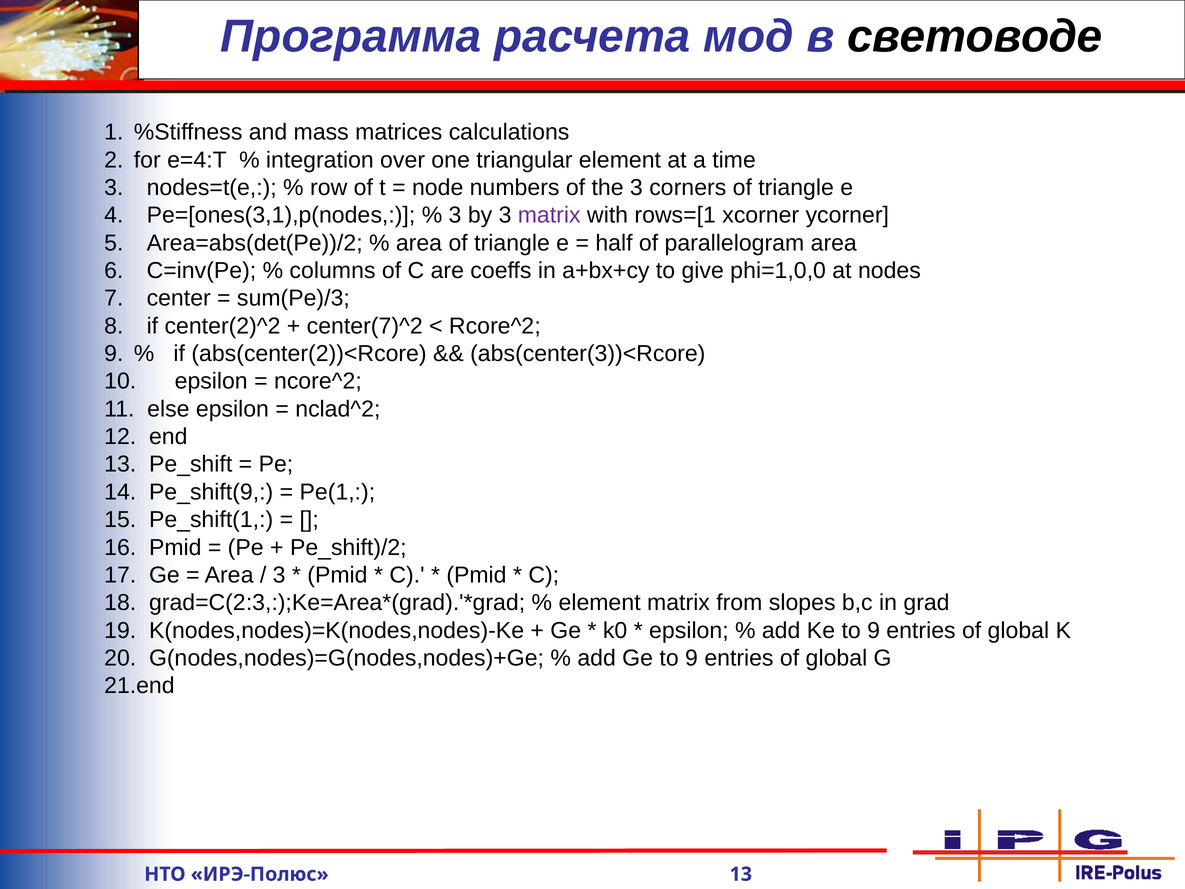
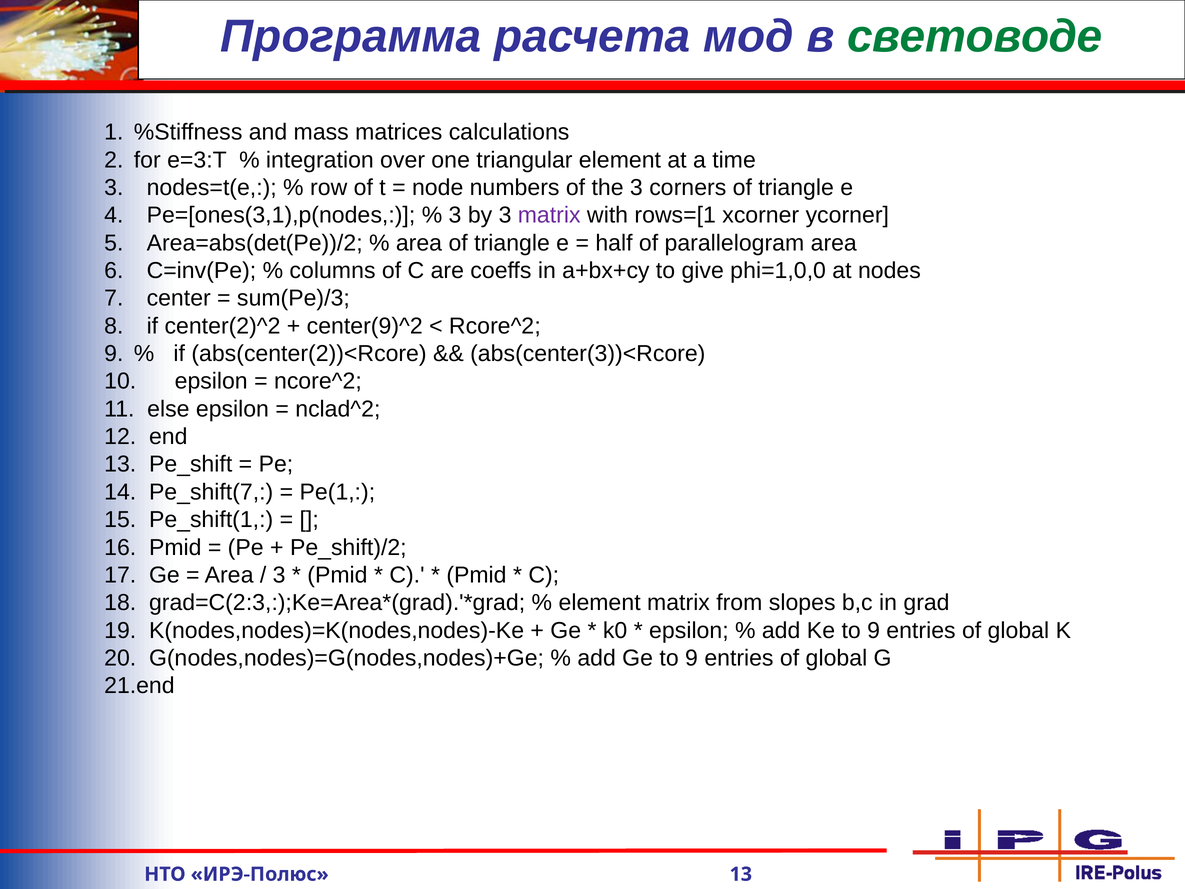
световоде colour: black -> green
e=4:T: e=4:T -> e=3:T
center(7)^2: center(7)^2 -> center(9)^2
Pe_shift(9: Pe_shift(9 -> Pe_shift(7
